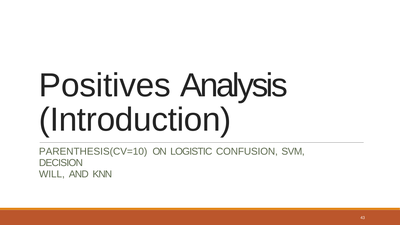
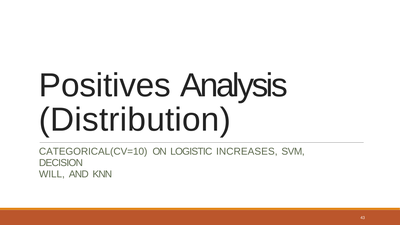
Introduction: Introduction -> Distribution
PARENTHESIS(CV=10: PARENTHESIS(CV=10 -> CATEGORICAL(CV=10
CONFUSION: CONFUSION -> INCREASES
